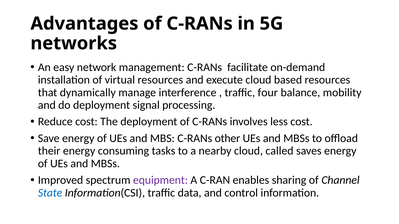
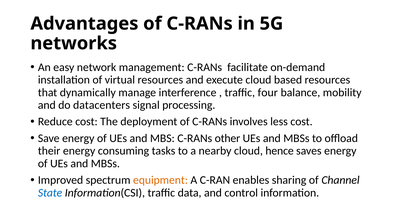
do deployment: deployment -> datacenters
called: called -> hence
equipment colour: purple -> orange
